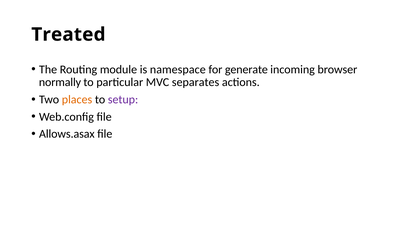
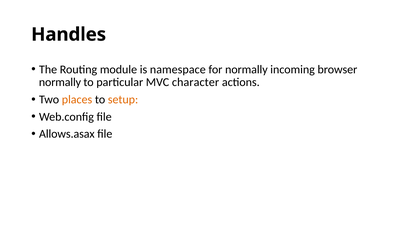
Treated: Treated -> Handles
for generate: generate -> normally
separates: separates -> character
setup colour: purple -> orange
